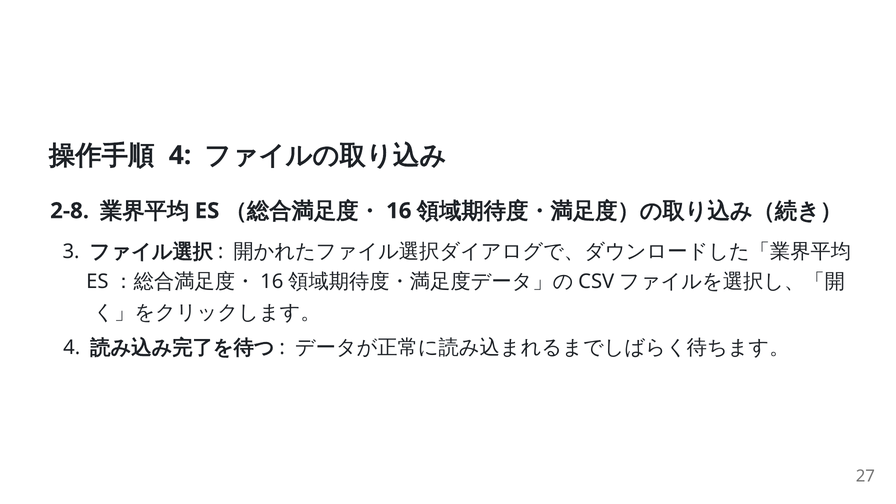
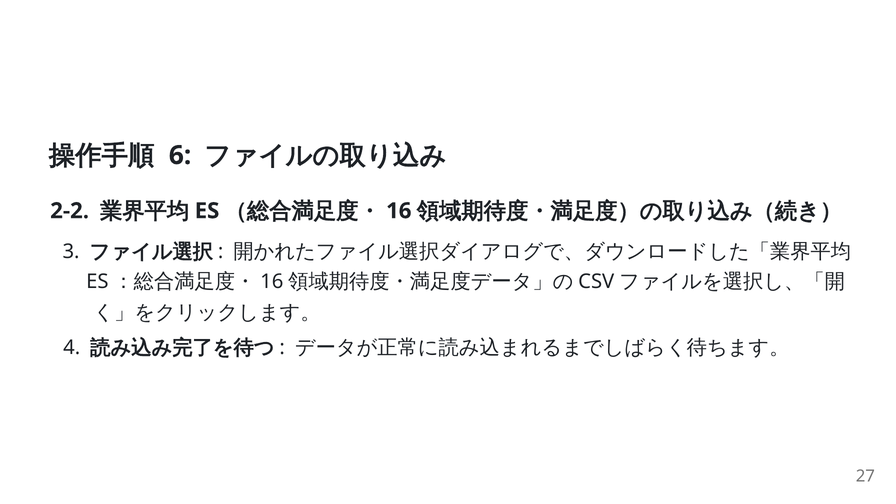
4 at (180, 155): 4 -> 6
2-8: 2-8 -> 2-2
